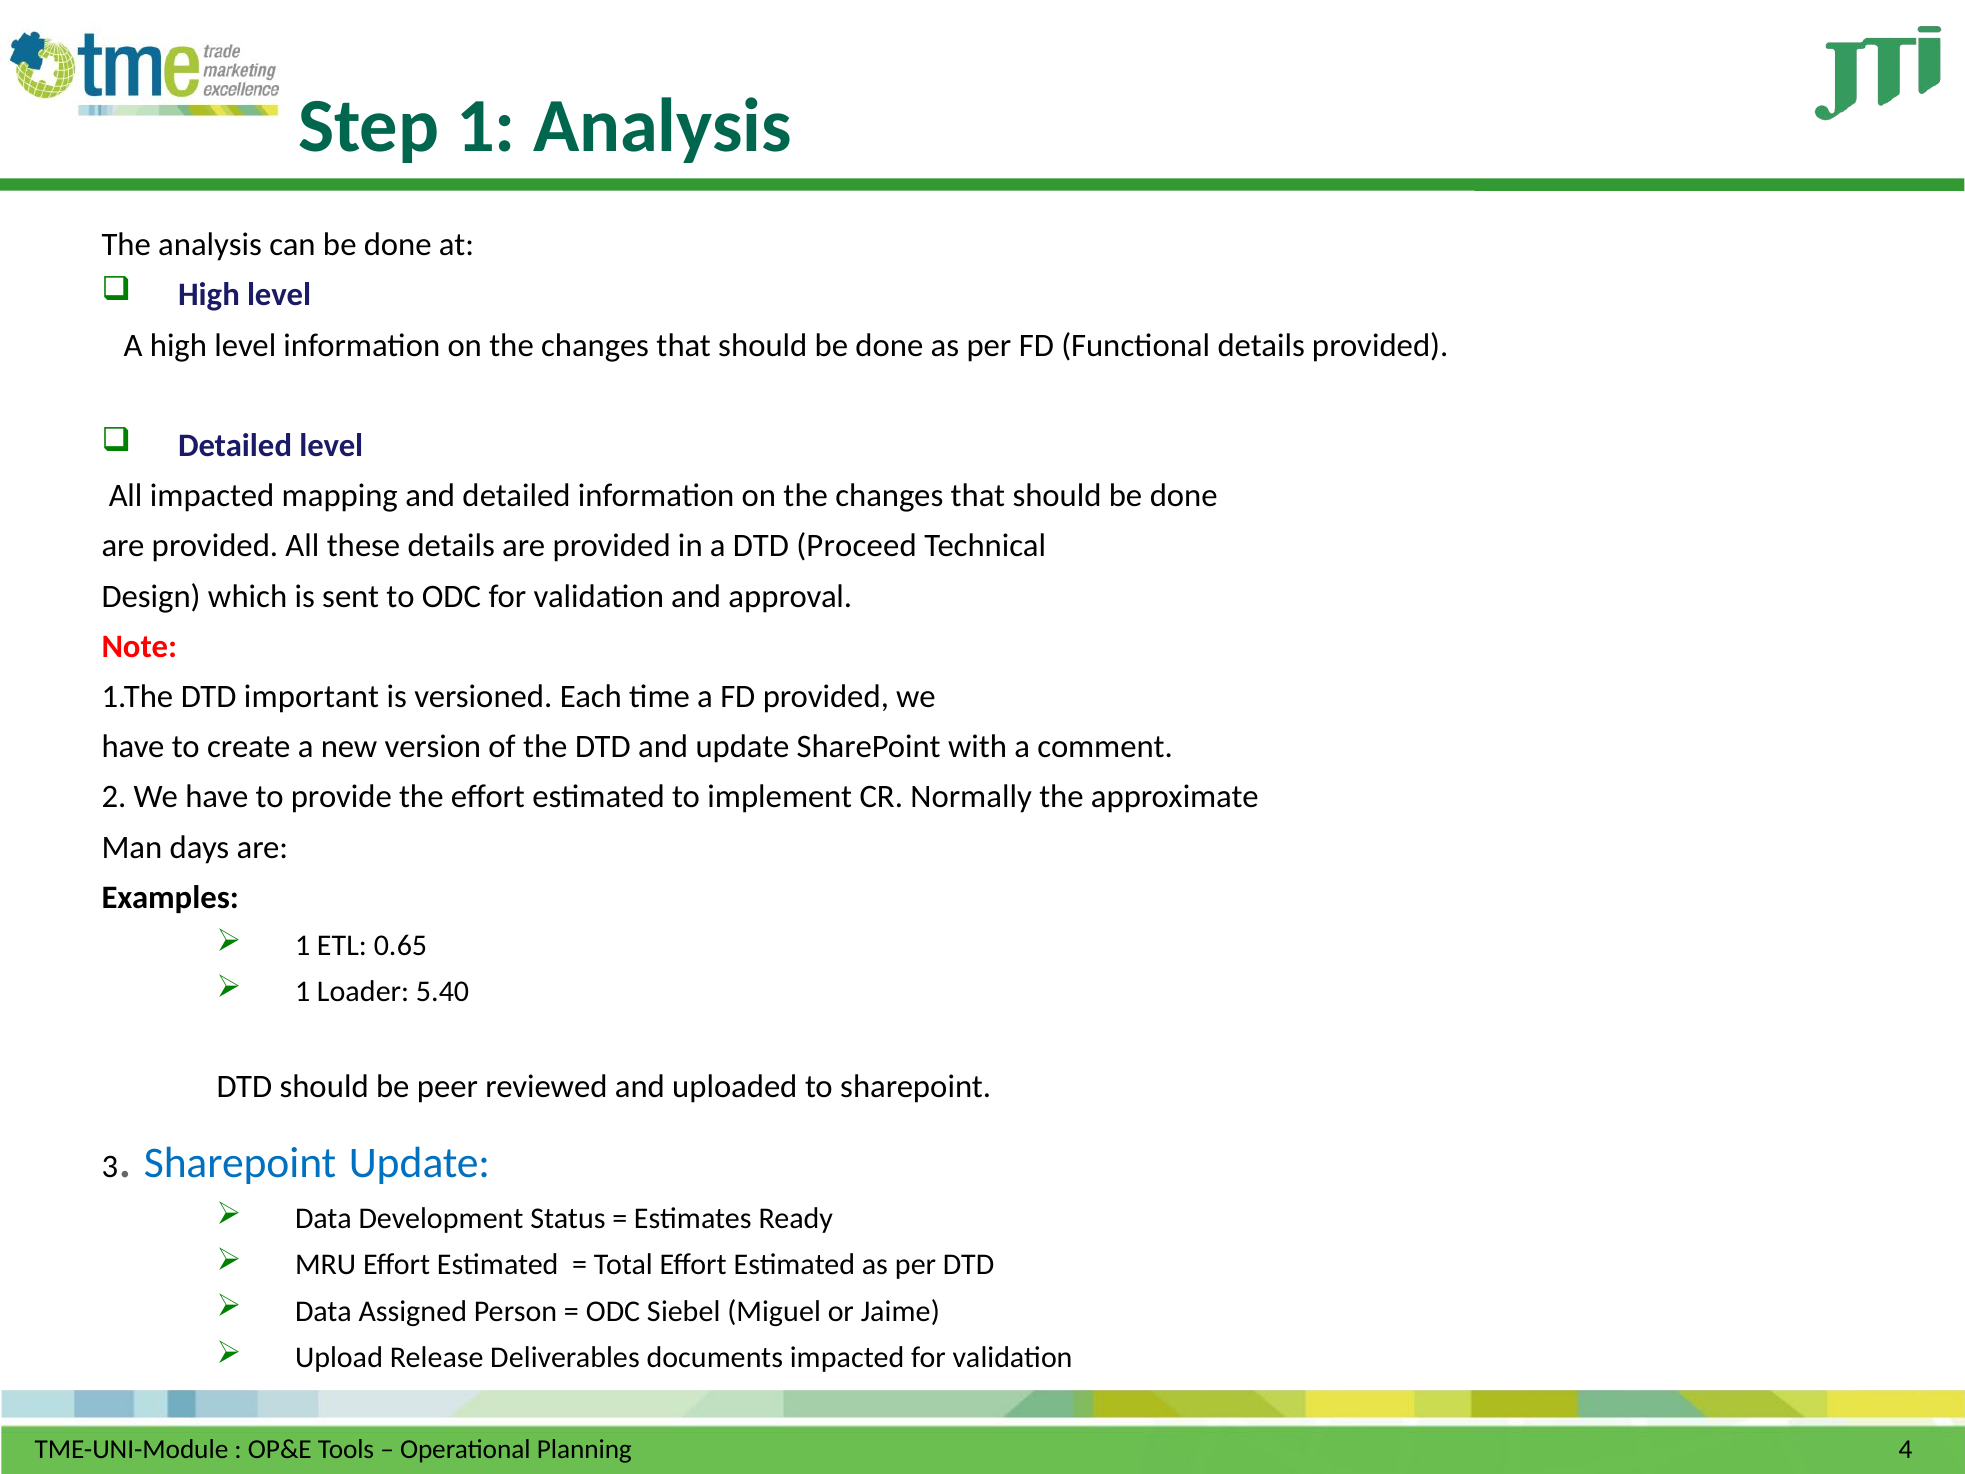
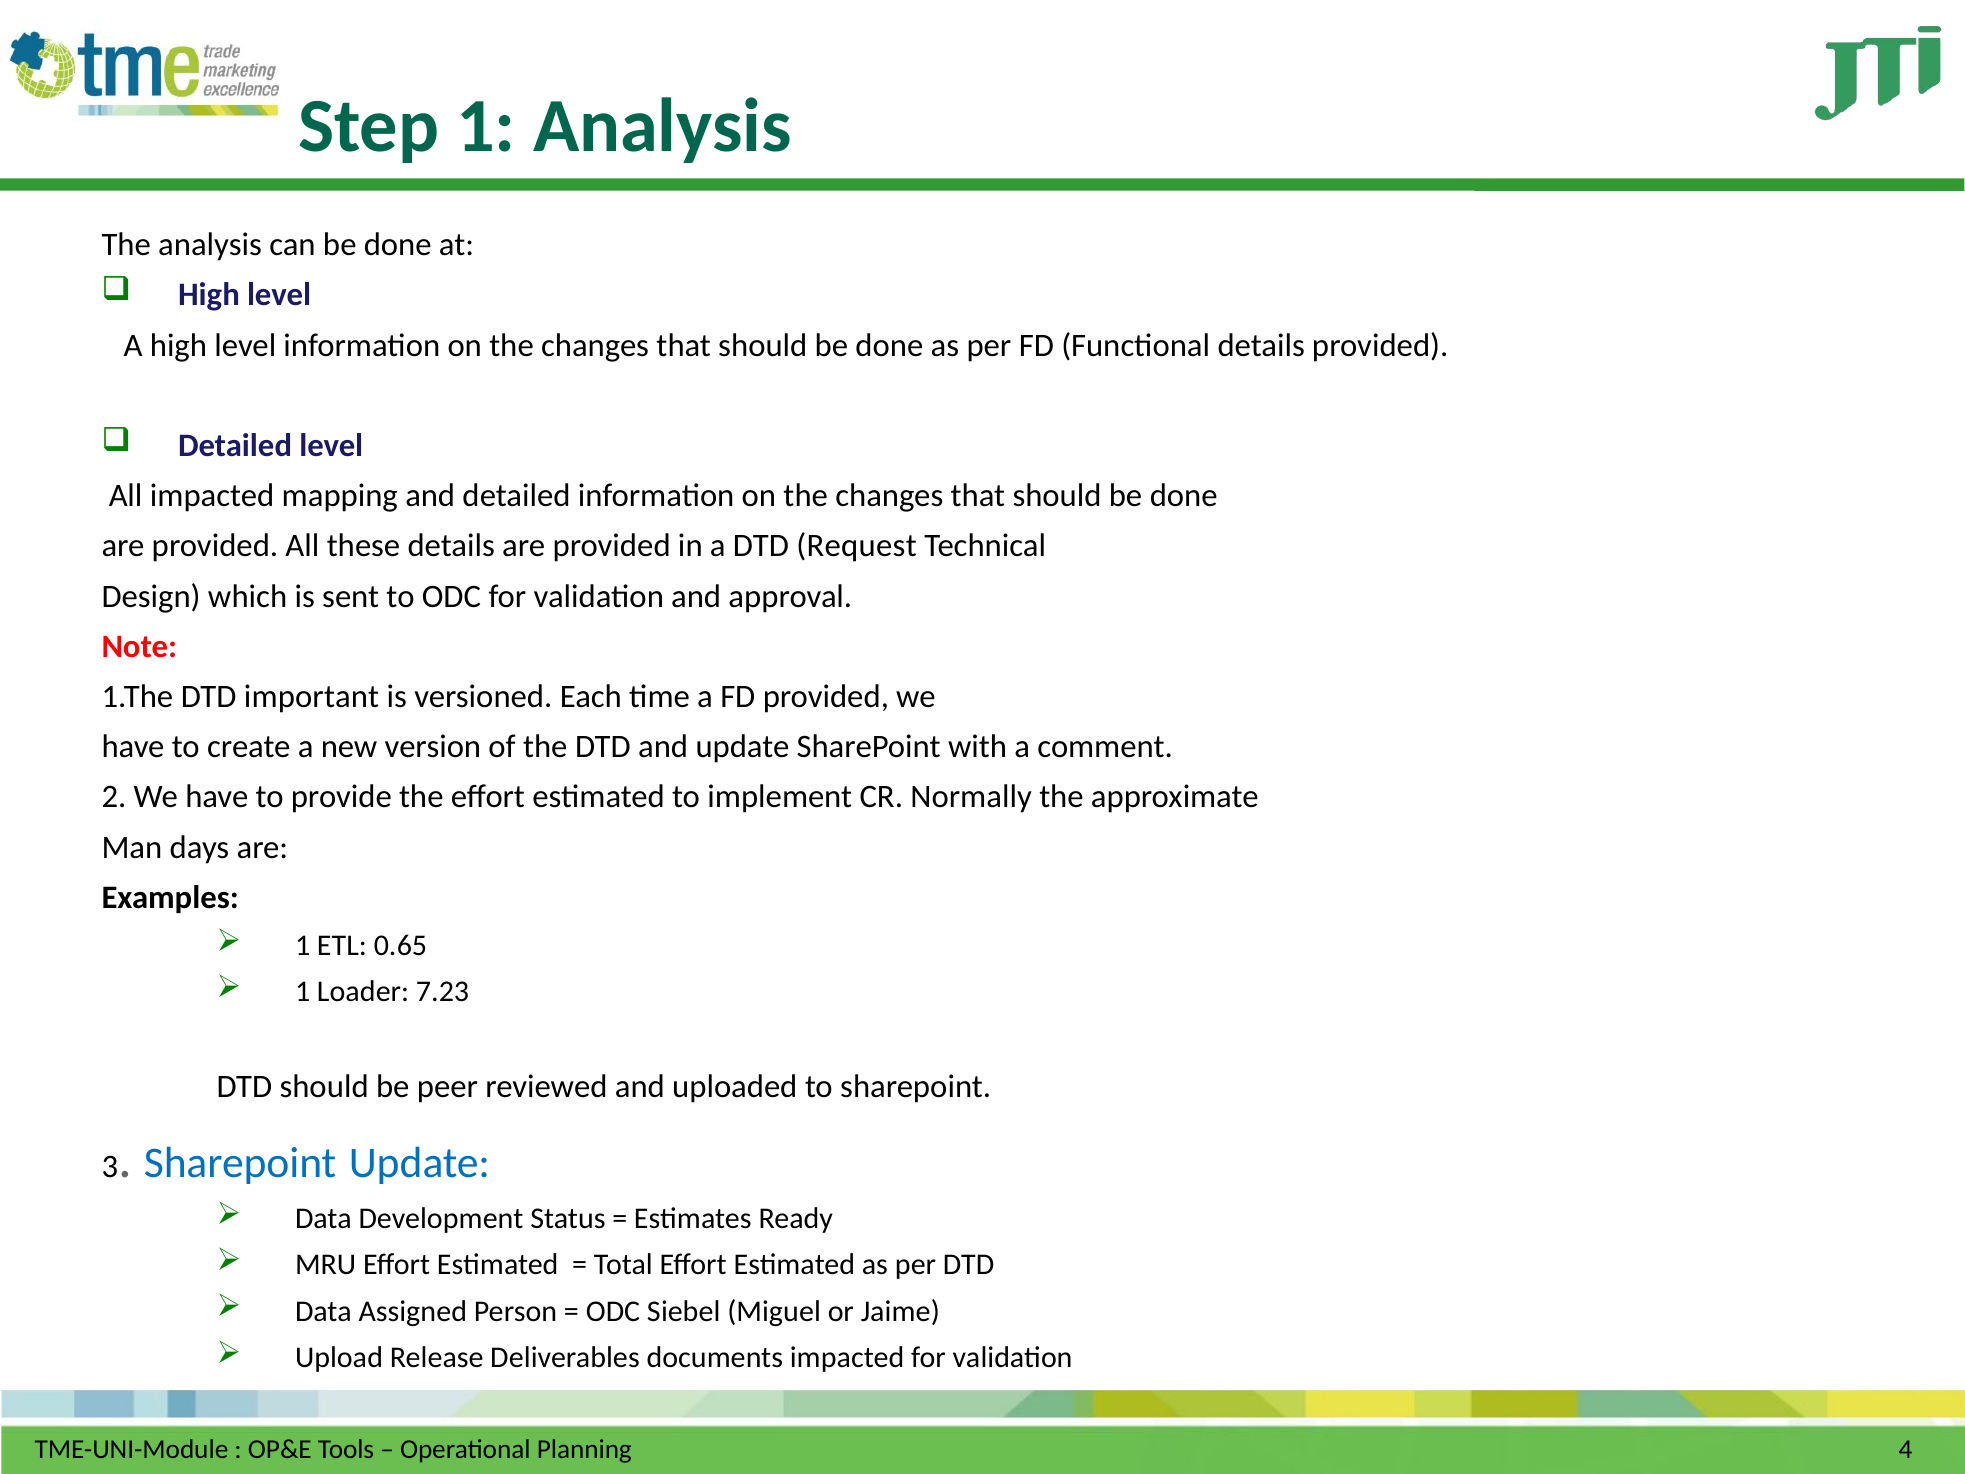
Proceed: Proceed -> Request
5.40: 5.40 -> 7.23
